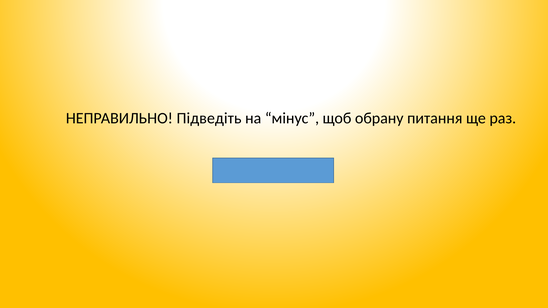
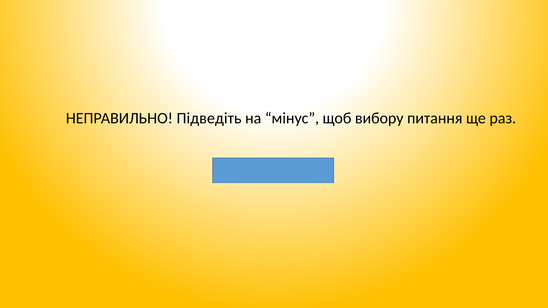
обрану: обрану -> вибору
